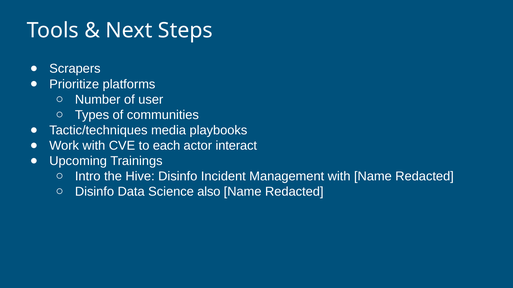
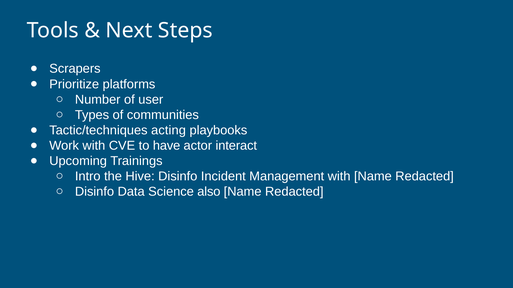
media: media -> acting
each: each -> have
